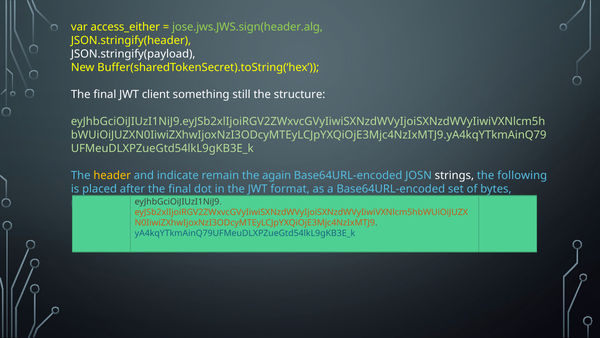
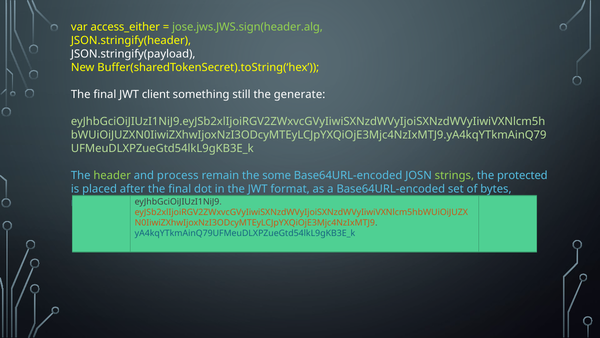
the structure: structure -> generate
header colour: yellow -> light green
indicate: indicate -> process
again: again -> some
strings colour: white -> light green
following: following -> protected
